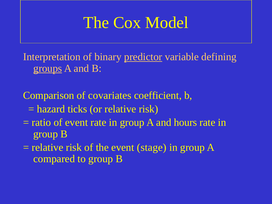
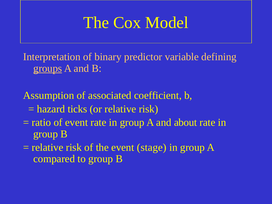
predictor underline: present -> none
Comparison: Comparison -> Assumption
covariates: covariates -> associated
hours: hours -> about
